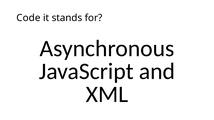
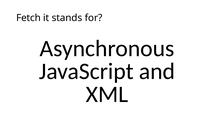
Code: Code -> Fetch
